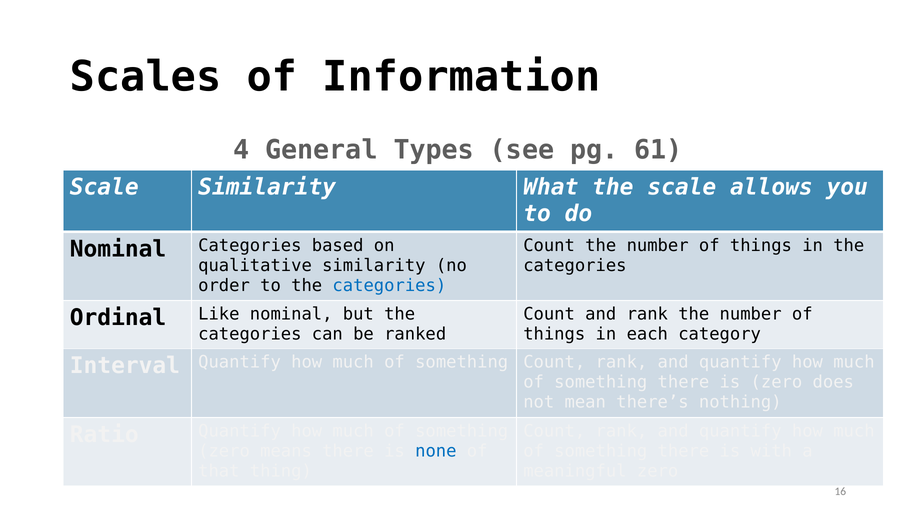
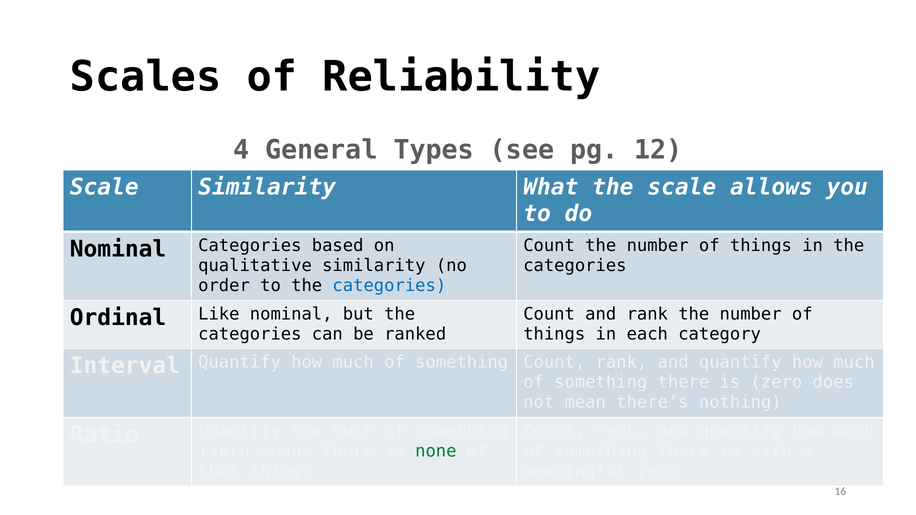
Information: Information -> Reliability
61: 61 -> 12
none colour: blue -> green
